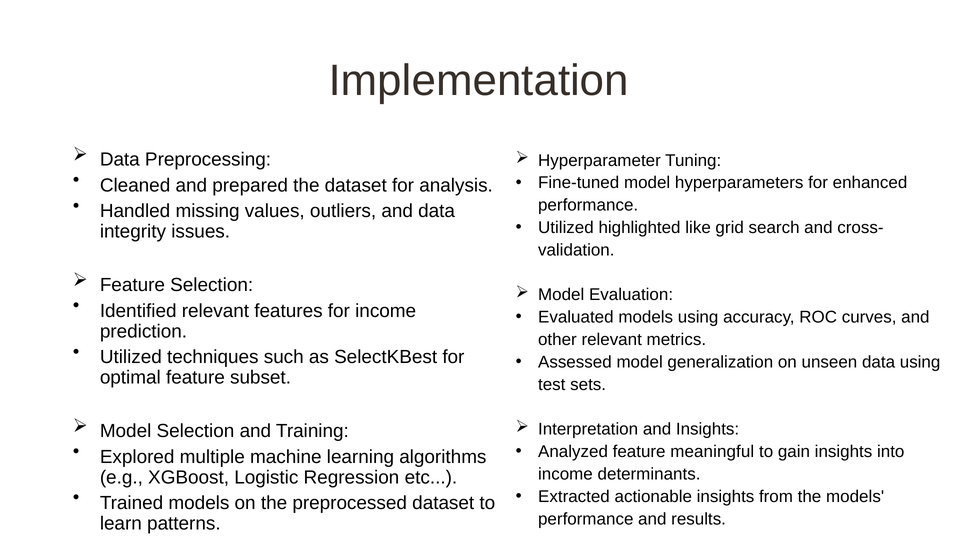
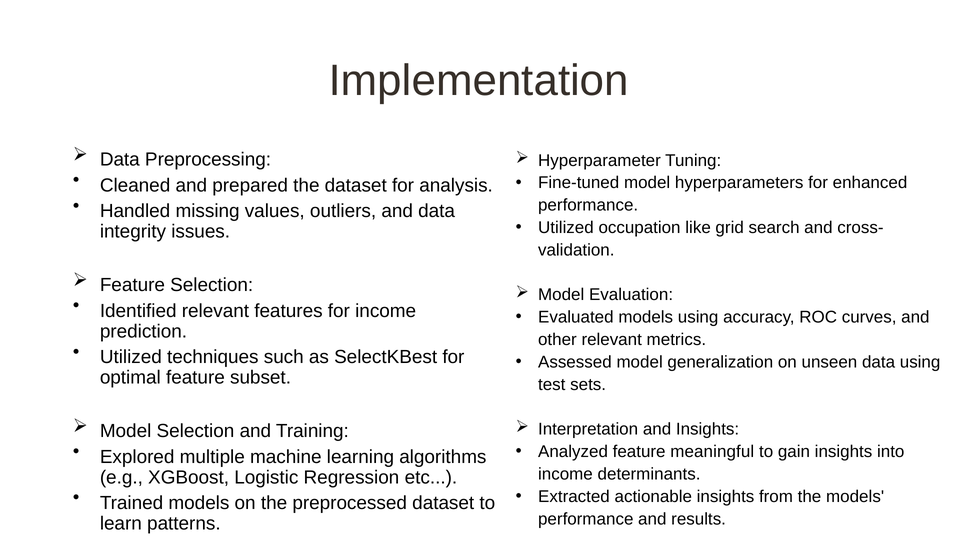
highlighted: highlighted -> occupation
